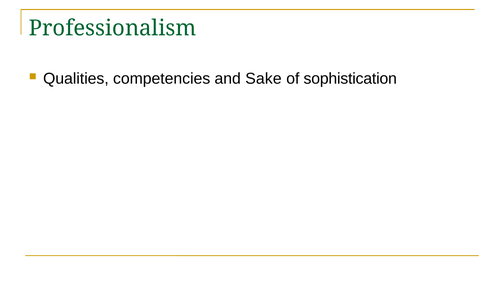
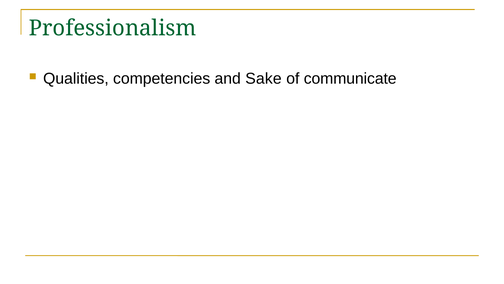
sophistication: sophistication -> communicate
